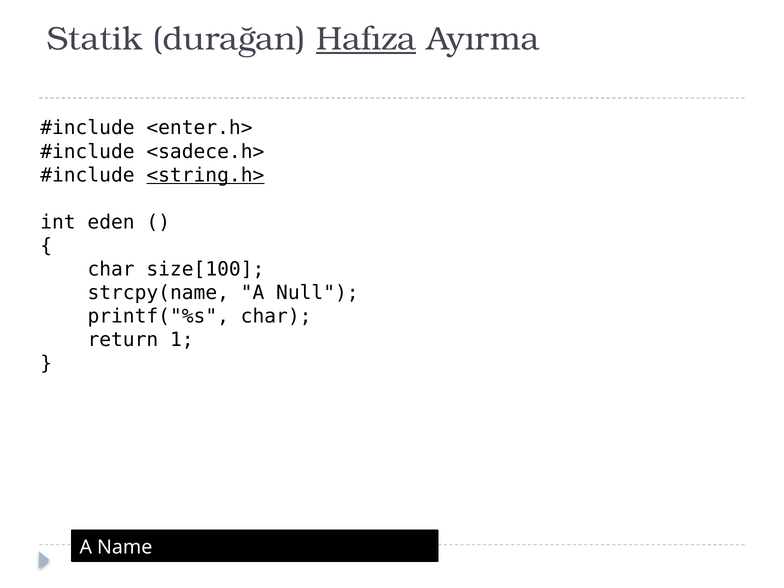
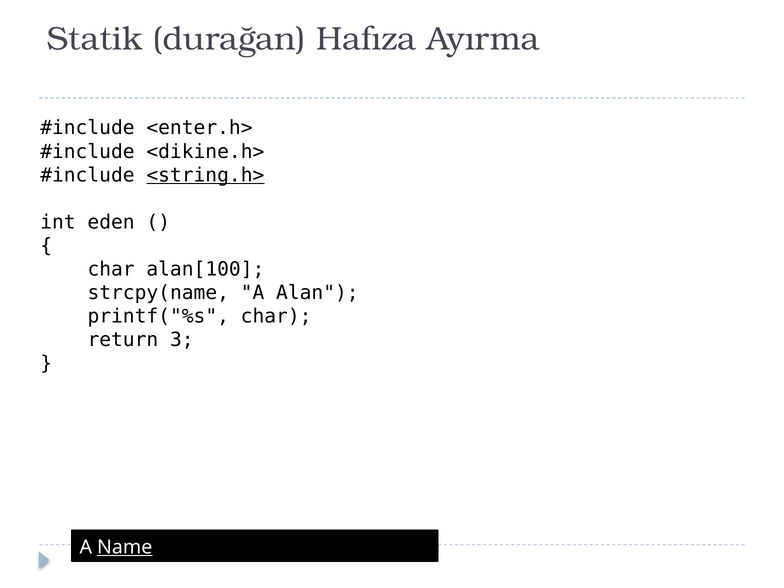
Hafıza underline: present -> none
<sadece.h>: <sadece.h> -> <dikine.h>
size[100: size[100 -> alan[100
Null: Null -> Alan
1: 1 -> 3
Name underline: none -> present
